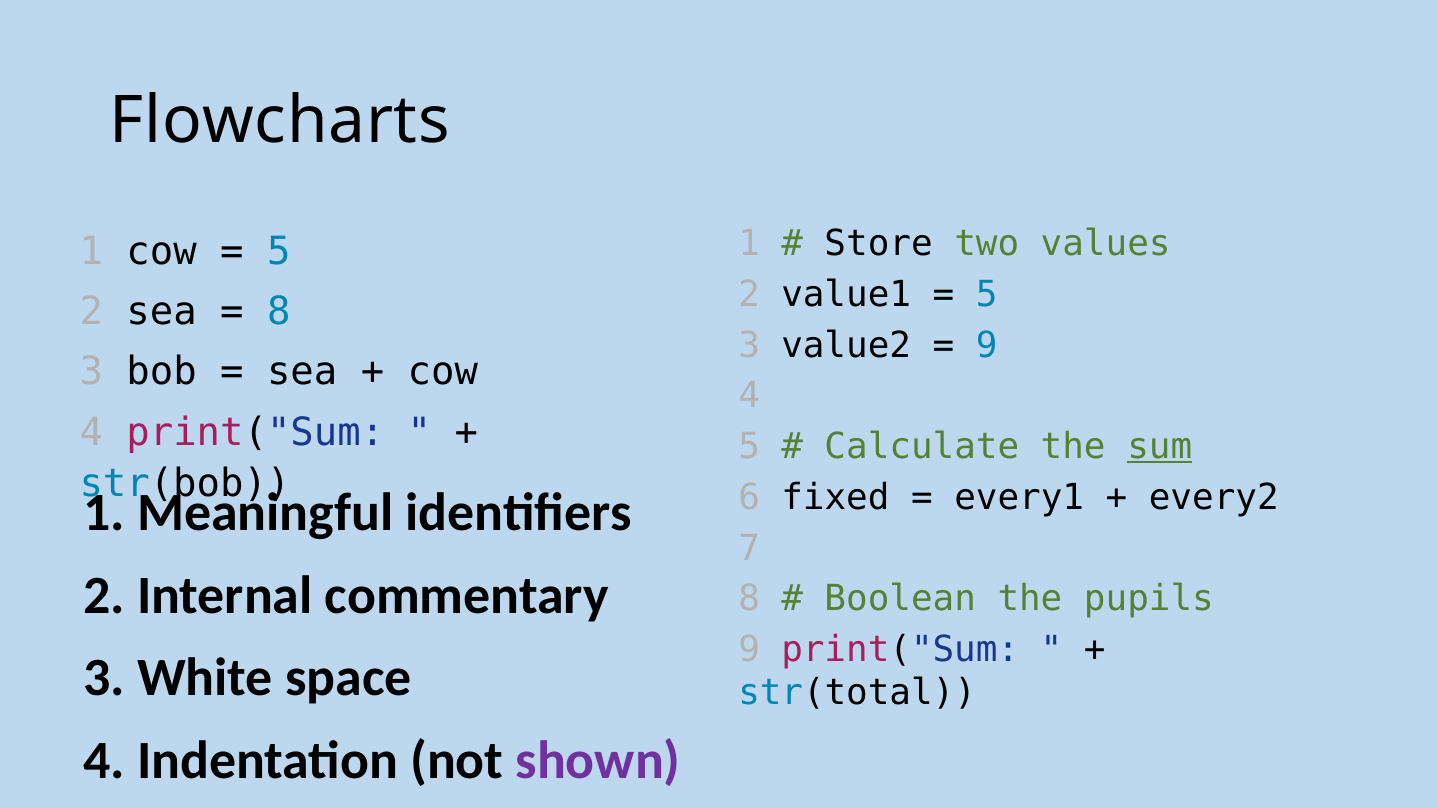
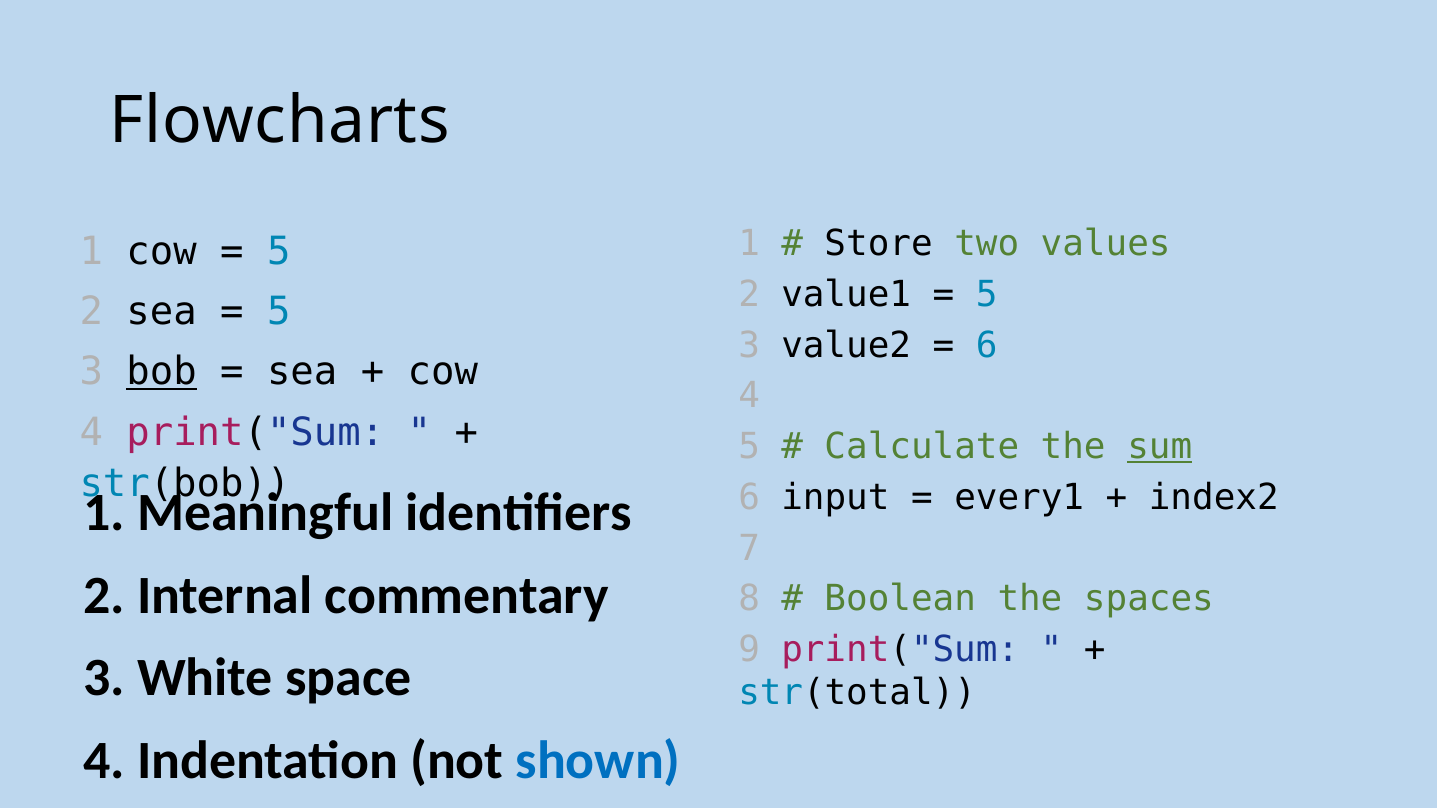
8 at (279, 312): 8 -> 5
9 at (987, 346): 9 -> 6
bob underline: none -> present
fixed: fixed -> input
every2: every2 -> index2
pupils: pupils -> spaces
shown colour: purple -> blue
